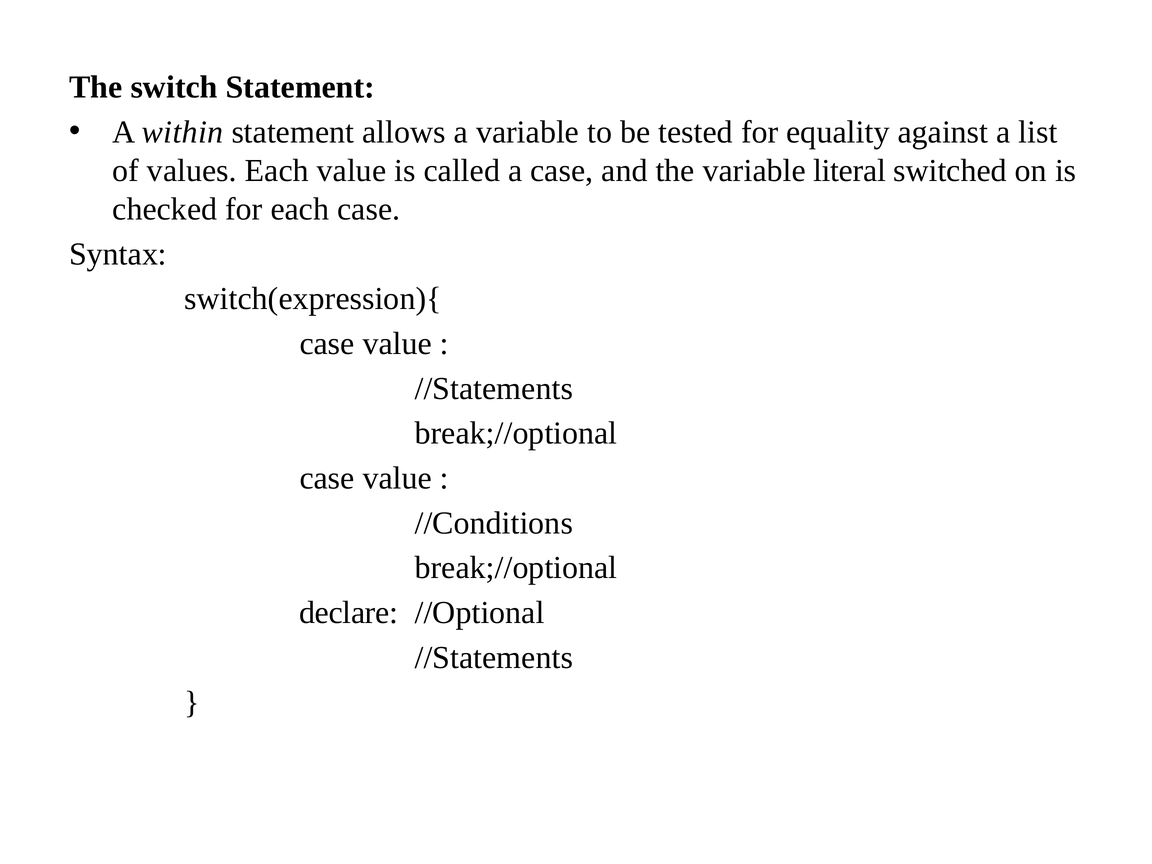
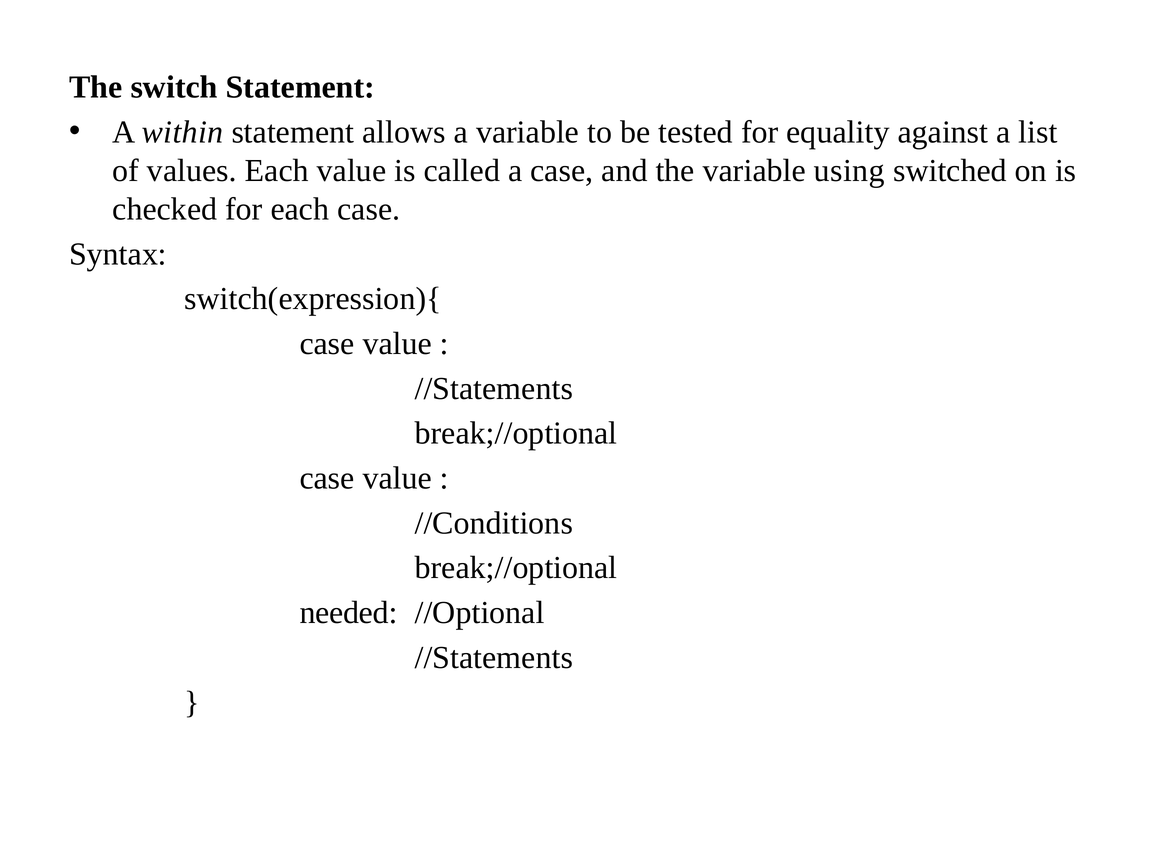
literal: literal -> using
declare: declare -> needed
